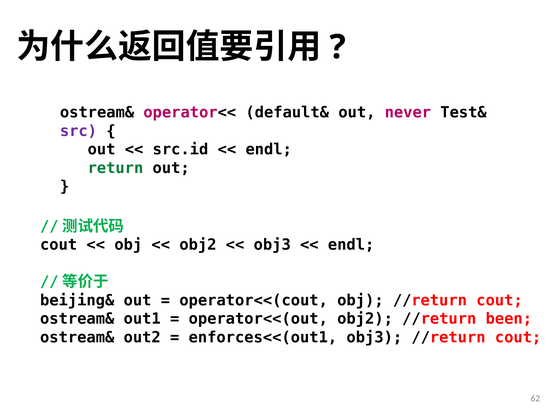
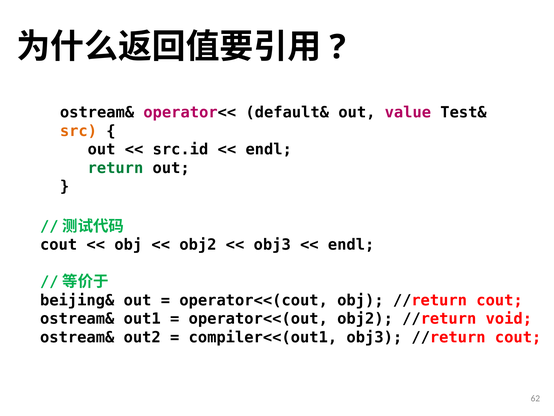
never: never -> value
src colour: purple -> orange
been: been -> void
enforces<<(out1: enforces<<(out1 -> compiler<<(out1
